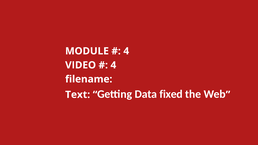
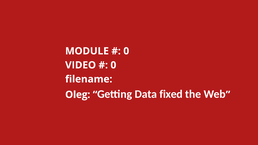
4 at (126, 51): 4 -> 0
4 at (113, 65): 4 -> 0
Text: Text -> Oleg
